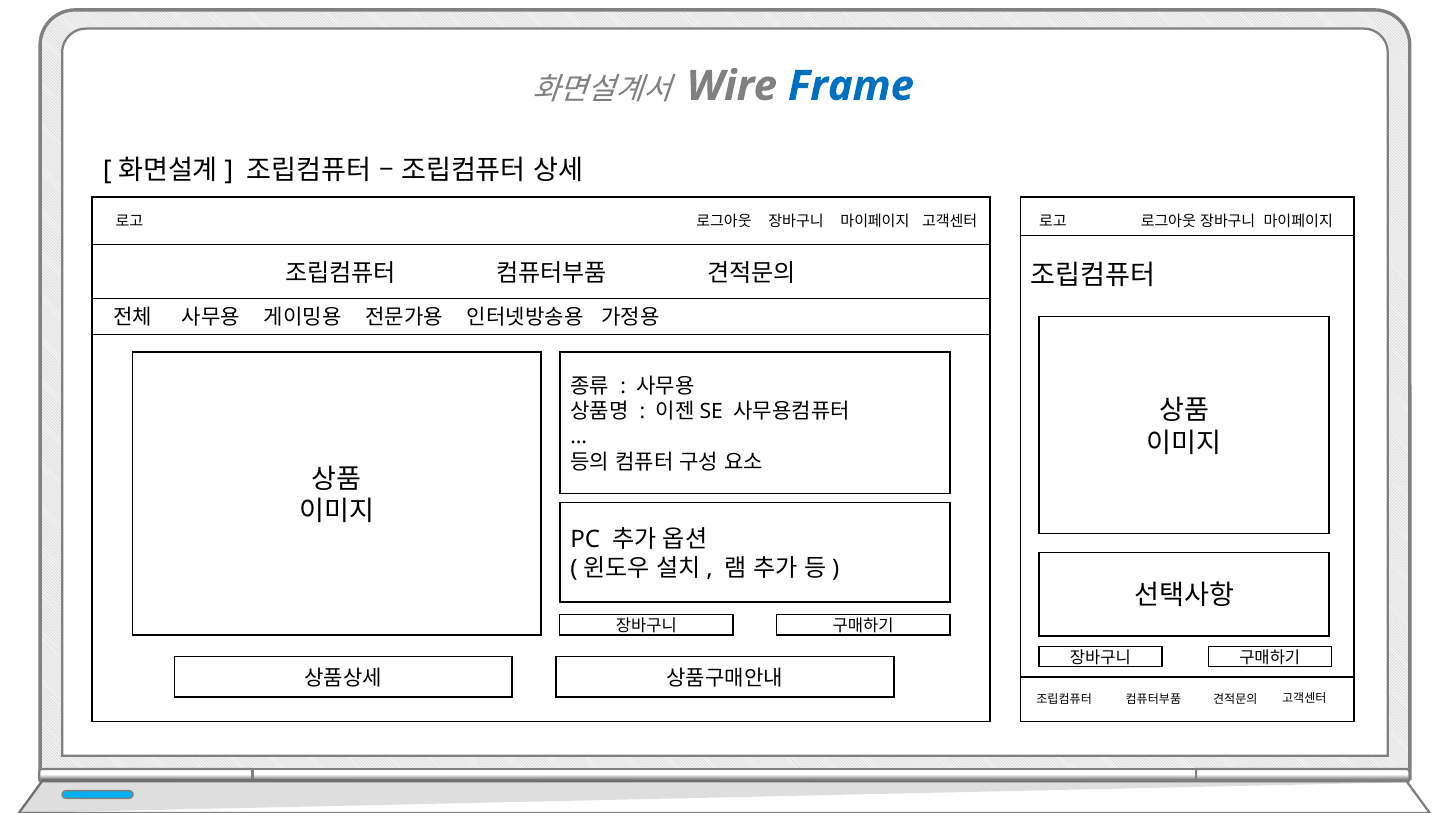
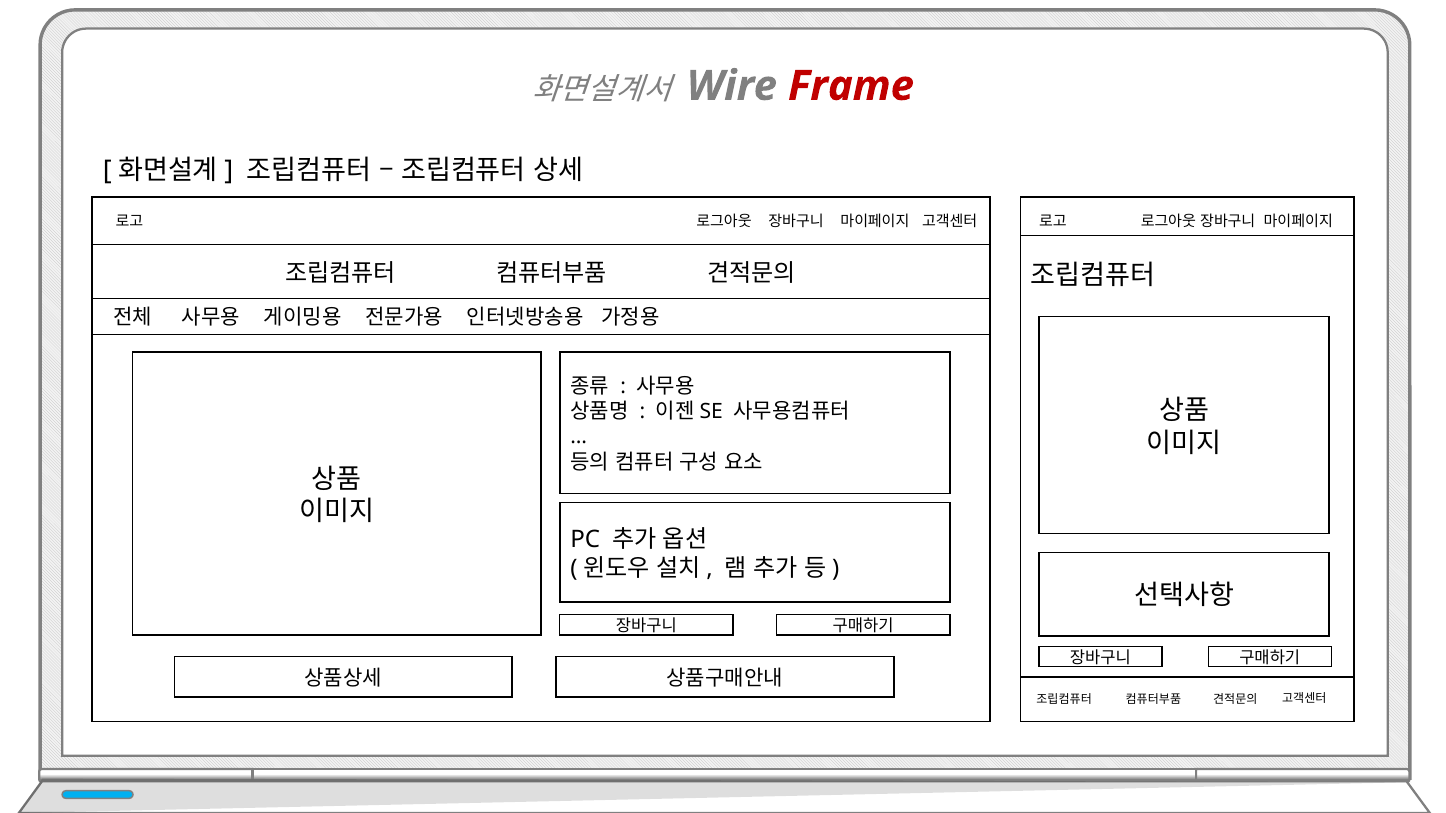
Frame colour: blue -> red
